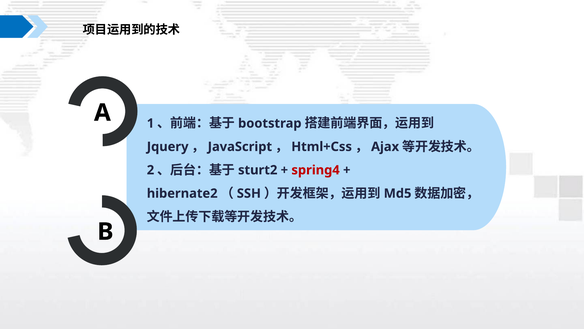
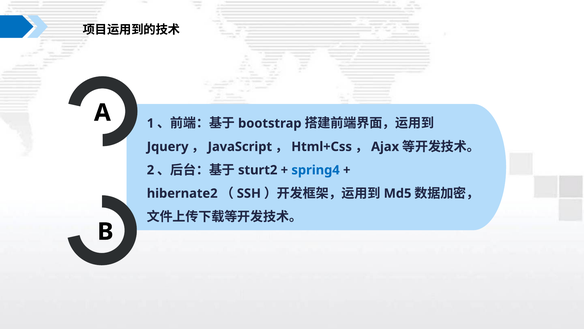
spring4 colour: red -> blue
